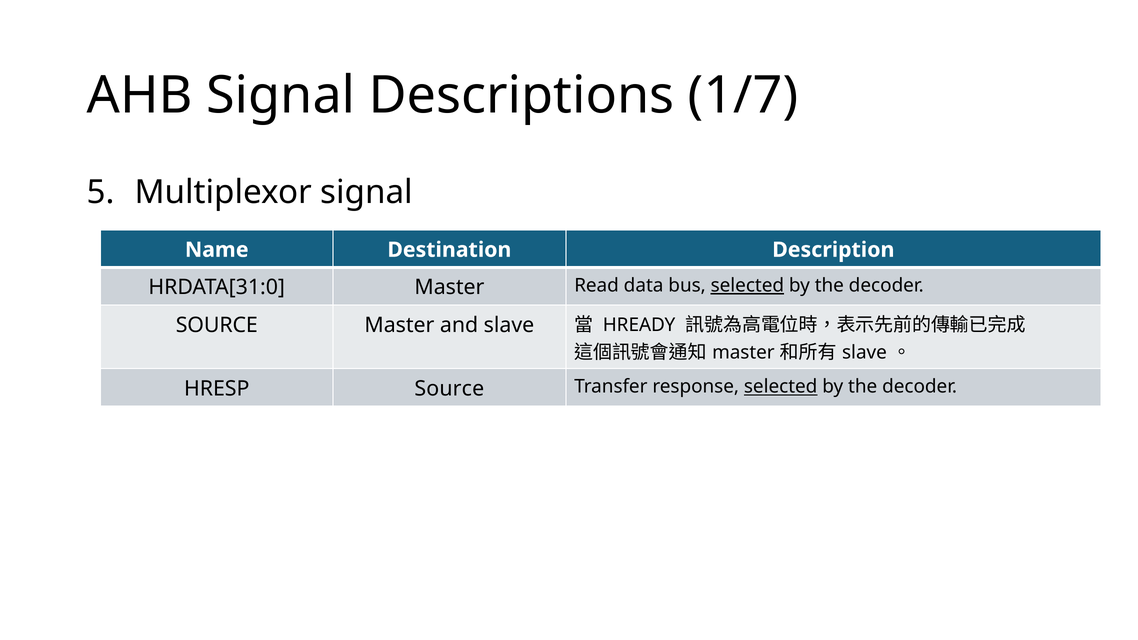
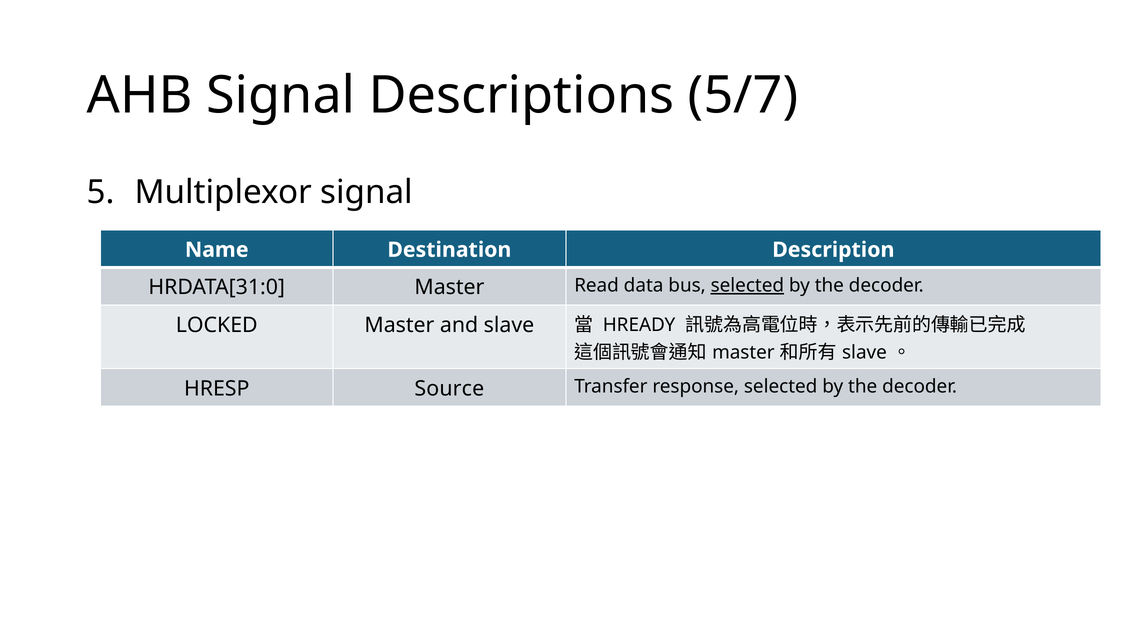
1/7: 1/7 -> 5/7
SOURCE at (217, 325): SOURCE -> LOCKED
selected at (781, 387) underline: present -> none
